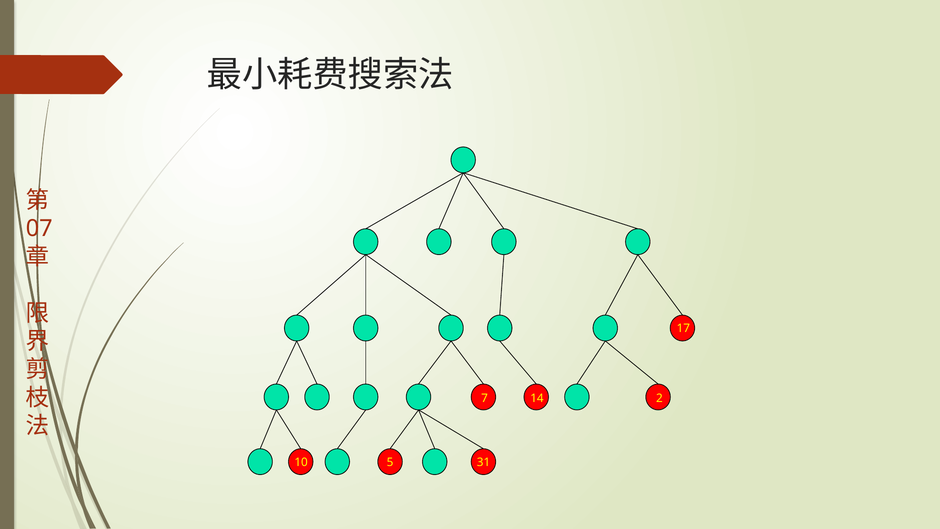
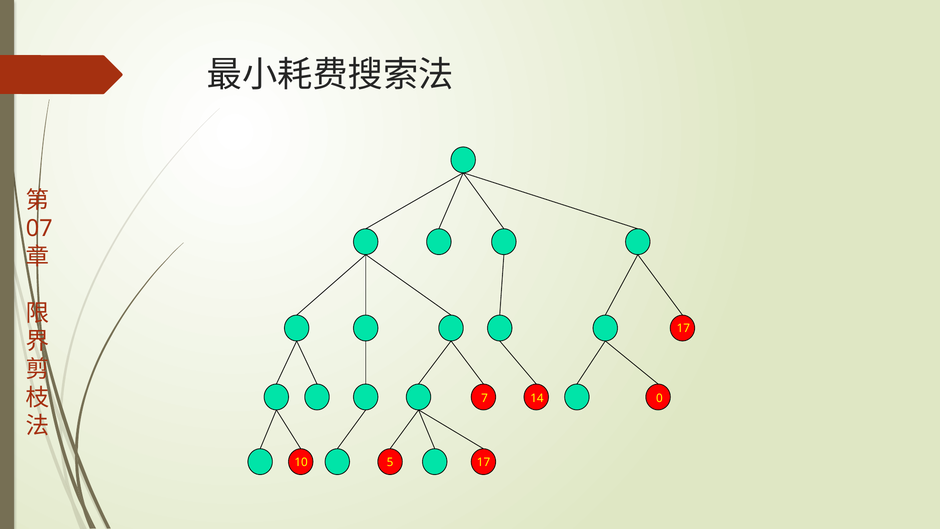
2: 2 -> 0
5 31: 31 -> 17
